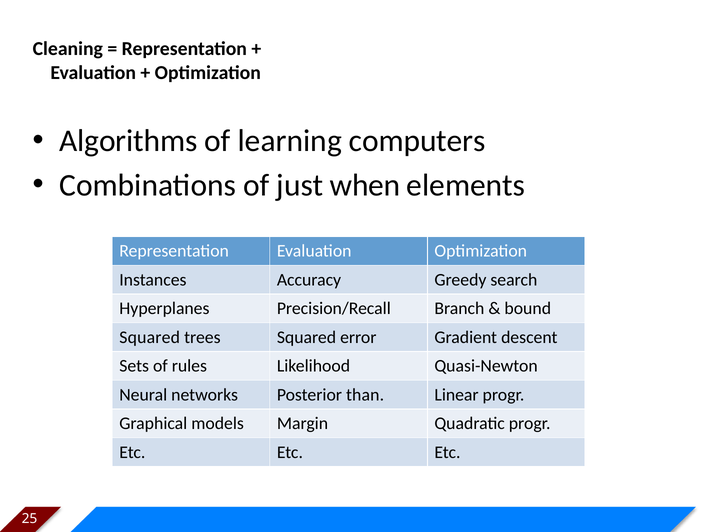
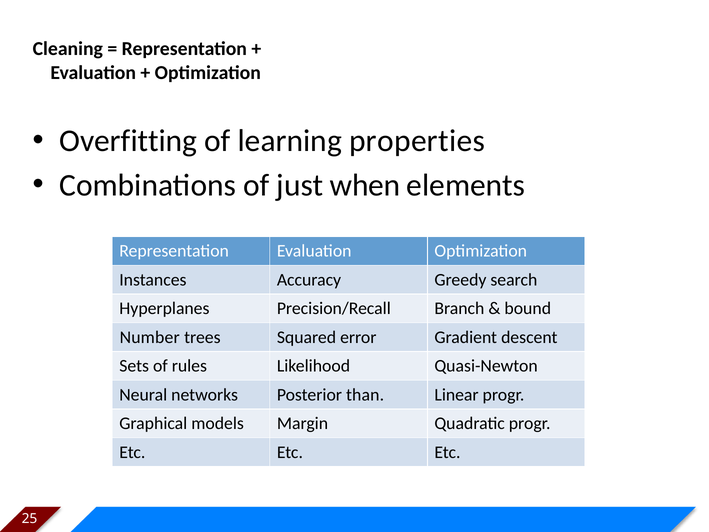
Algorithms: Algorithms -> Overfitting
computers: computers -> properties
Squared at (150, 337): Squared -> Number
